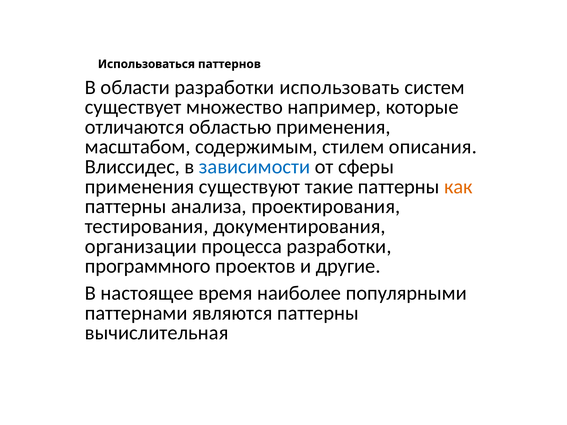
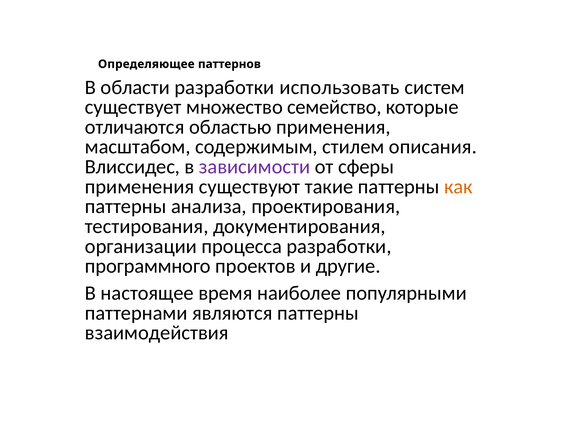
Использоваться: Использоваться -> Определяющее
например: например -> семейство
зависимости colour: blue -> purple
вычислительная: вычислительная -> взаимодействия
